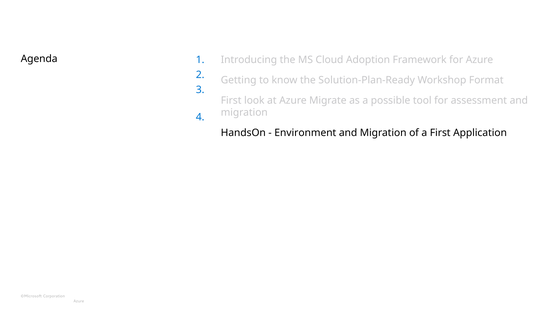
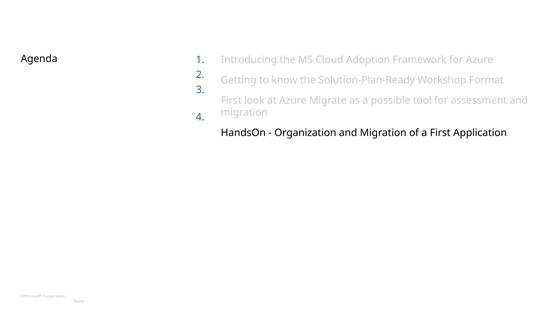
Environment: Environment -> Organization
